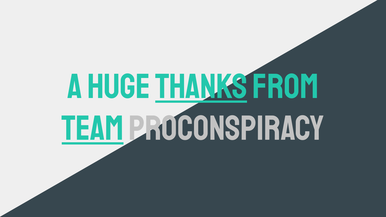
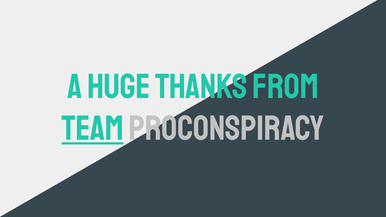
THANKS underline: present -> none
